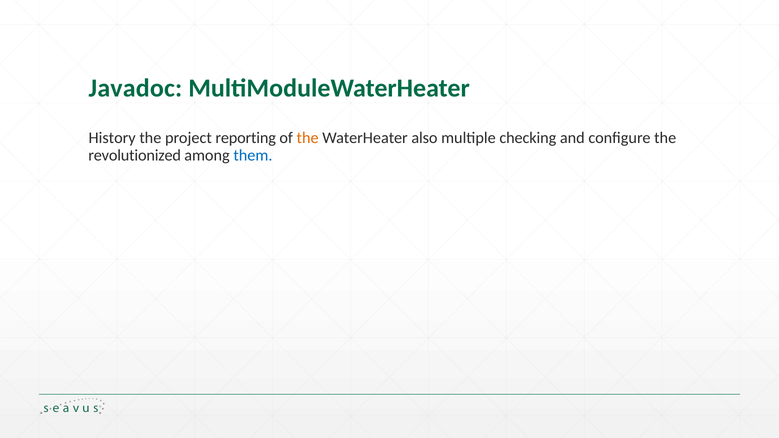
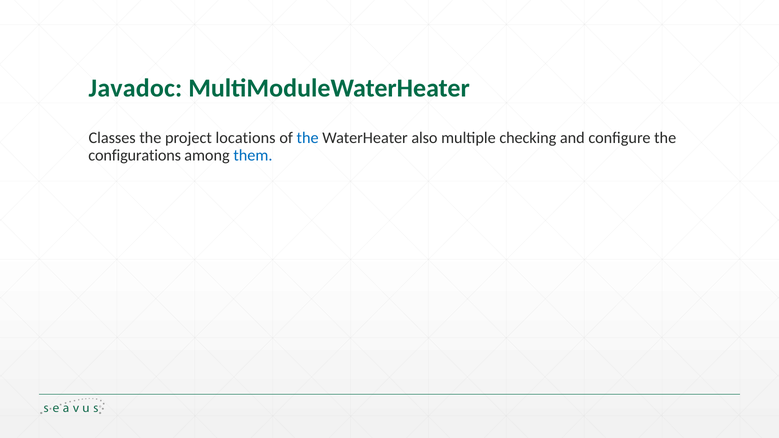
History: History -> Classes
reporting: reporting -> locations
the at (308, 138) colour: orange -> blue
revolutionized: revolutionized -> configurations
